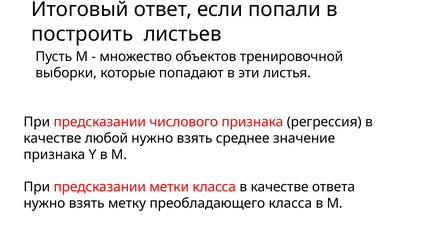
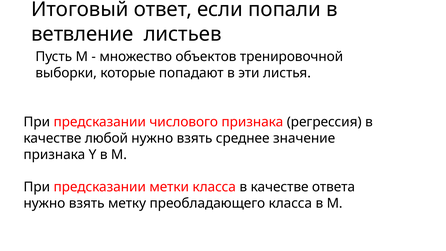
построить: построить -> ветвление
